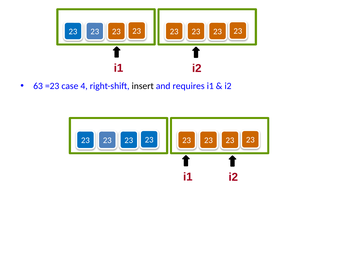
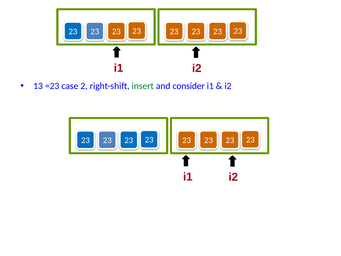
63: 63 -> 13
4: 4 -> 2
insert colour: black -> green
requires: requires -> consider
